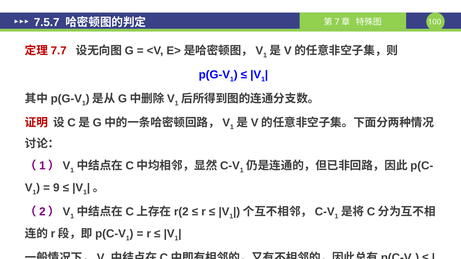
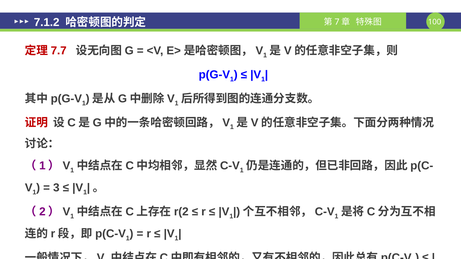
7.5.7: 7.5.7 -> 7.1.2
9: 9 -> 3
